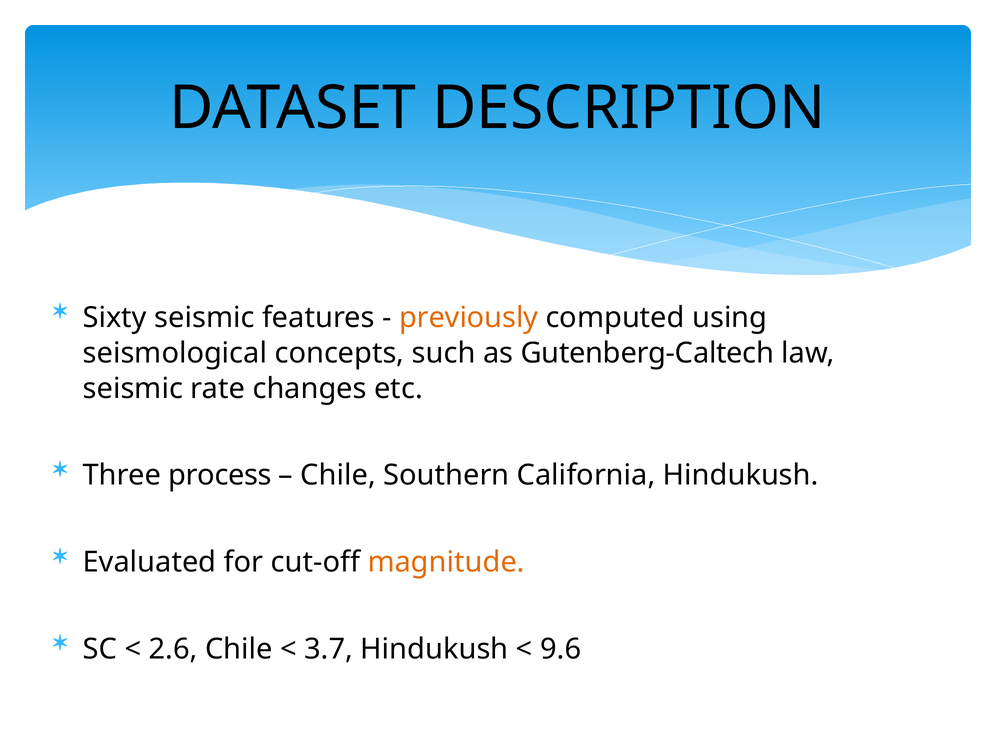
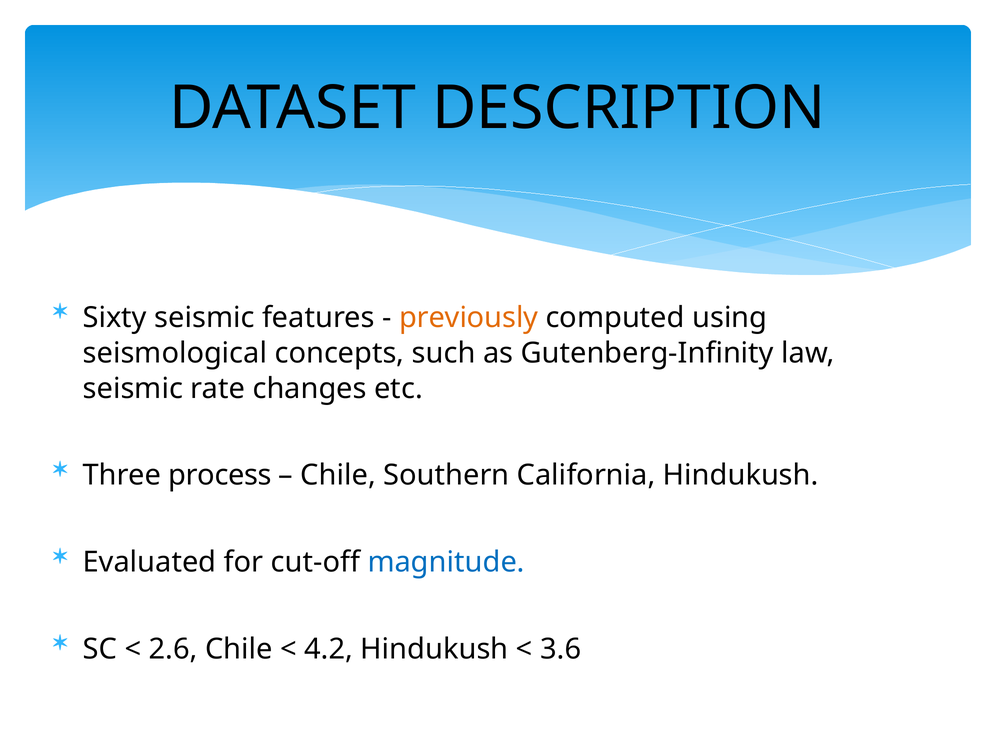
Gutenberg-Caltech: Gutenberg-Caltech -> Gutenberg-Infinity
magnitude colour: orange -> blue
3.7: 3.7 -> 4.2
9.6: 9.6 -> 3.6
